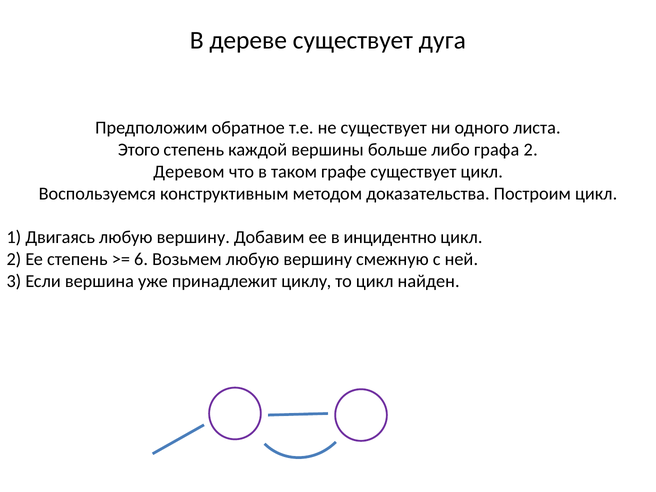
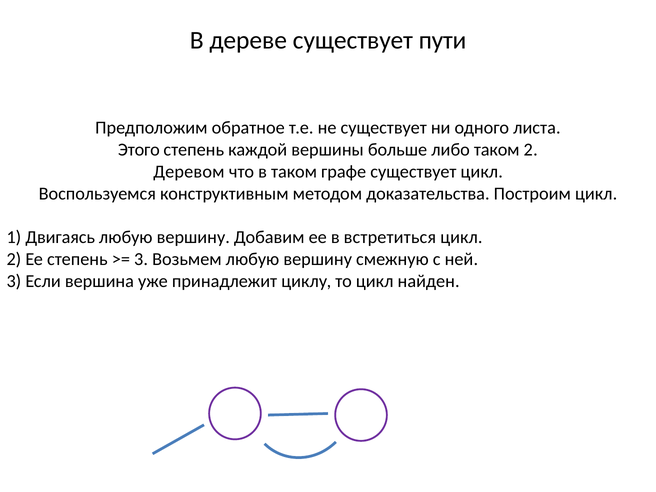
дуга: дуга -> пути
либо графа: графа -> таком
инцидентно: инцидентно -> встретиться
6 at (141, 259): 6 -> 3
